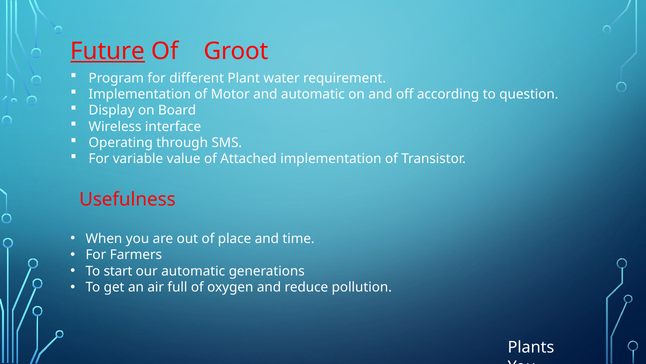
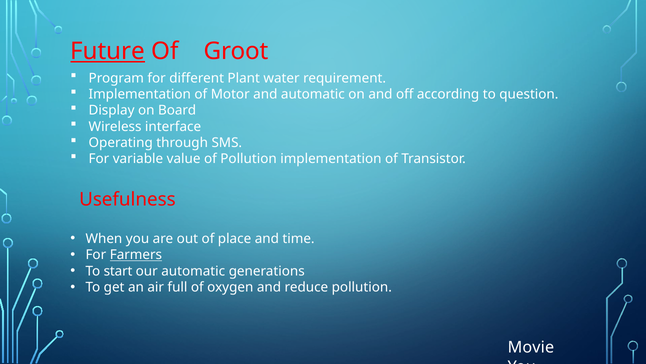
of Attached: Attached -> Pollution
Farmers underline: none -> present
Plants: Plants -> Movie
